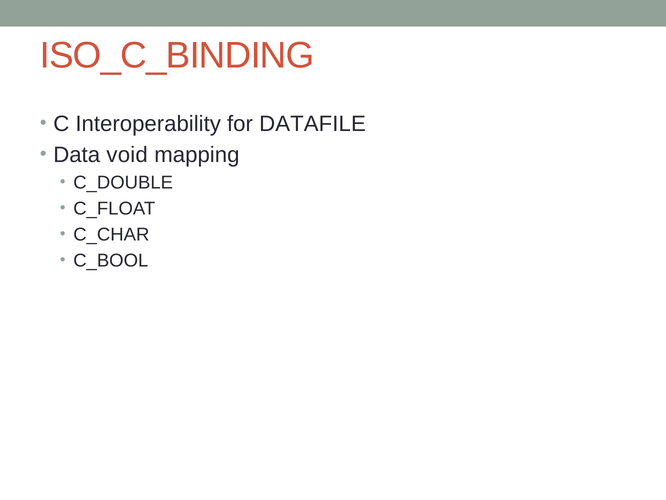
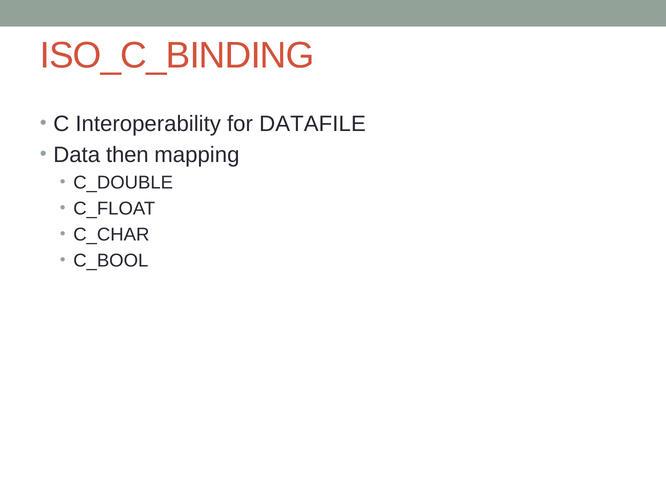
void: void -> then
